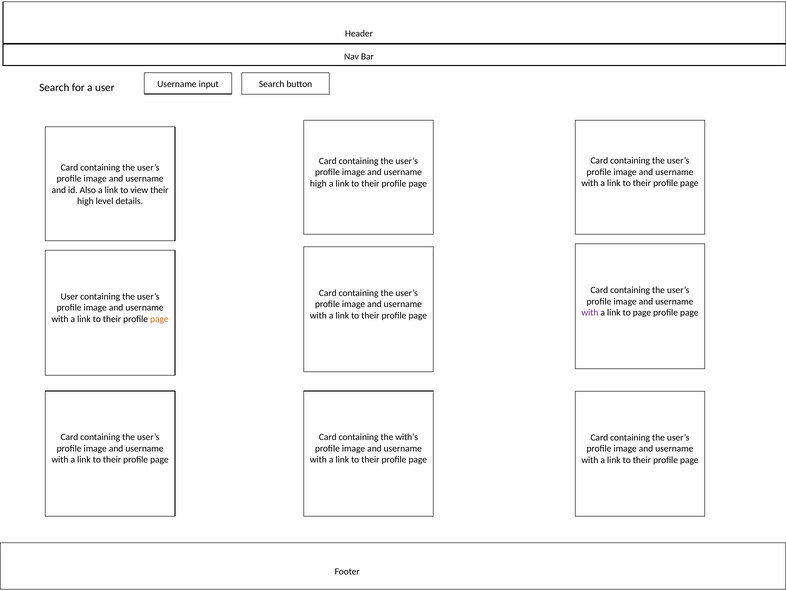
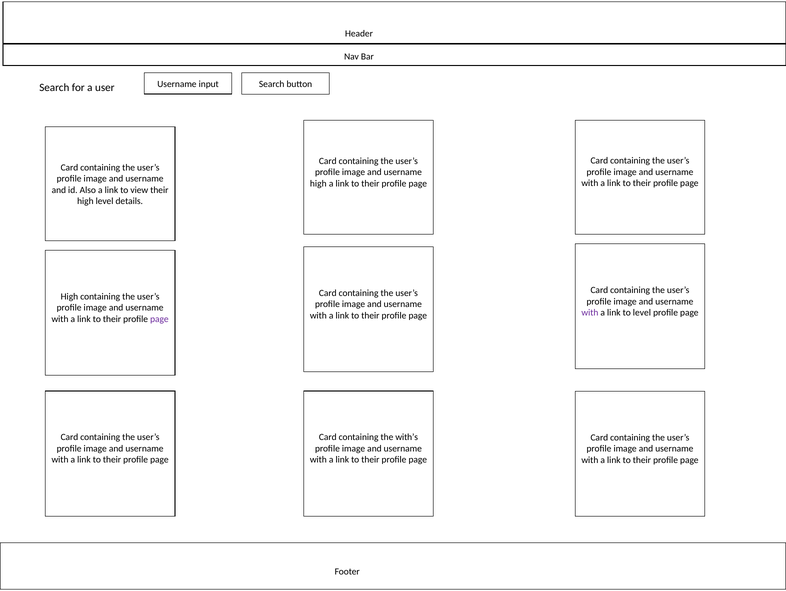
User at (69, 297): User -> High
to page: page -> level
page at (159, 319) colour: orange -> purple
